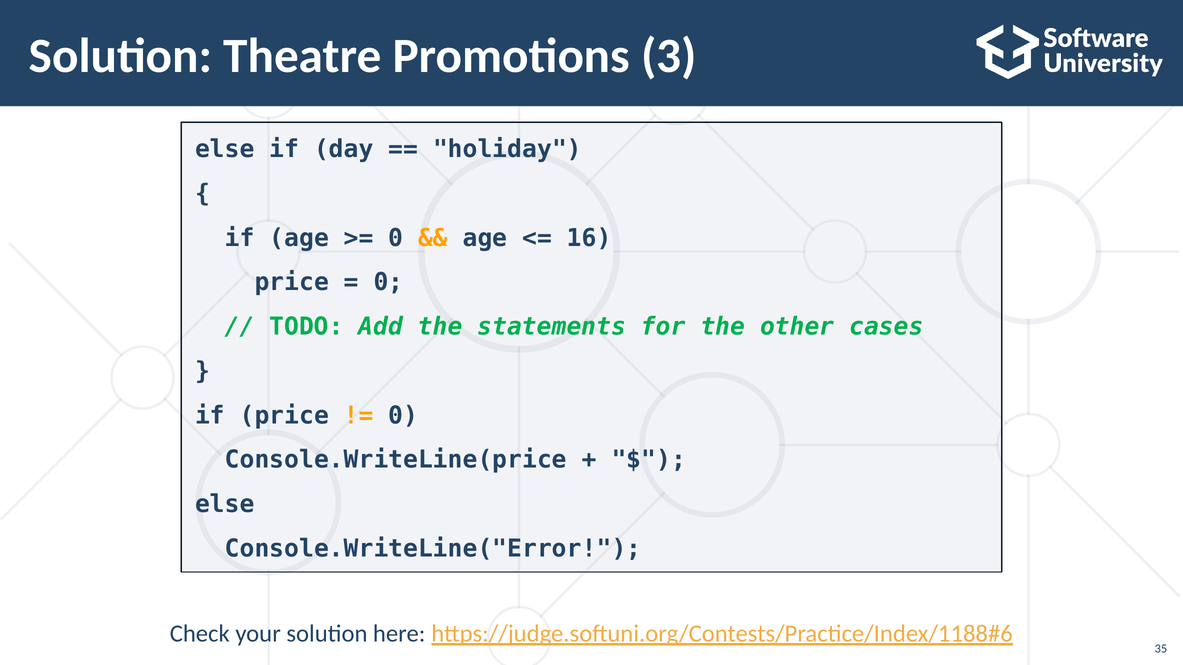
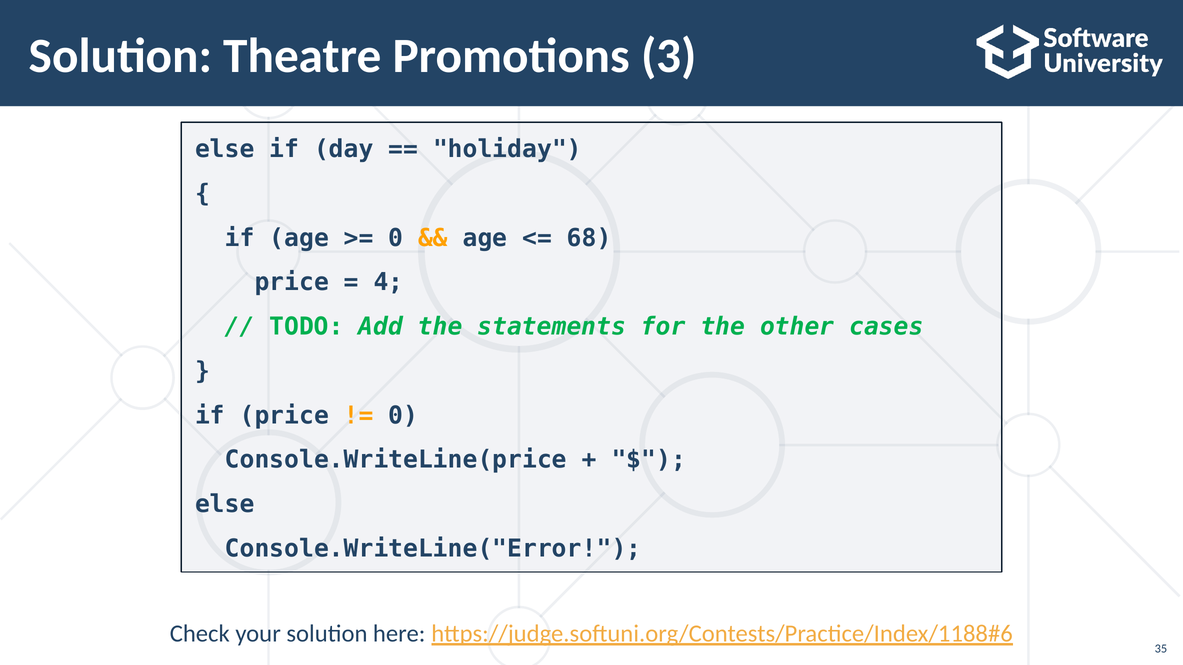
16: 16 -> 68
0 at (388, 283): 0 -> 4
